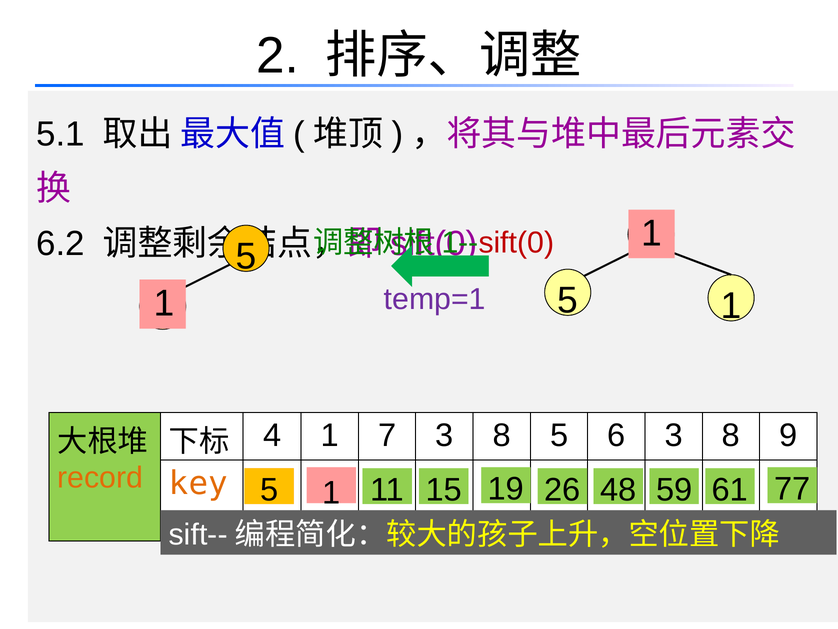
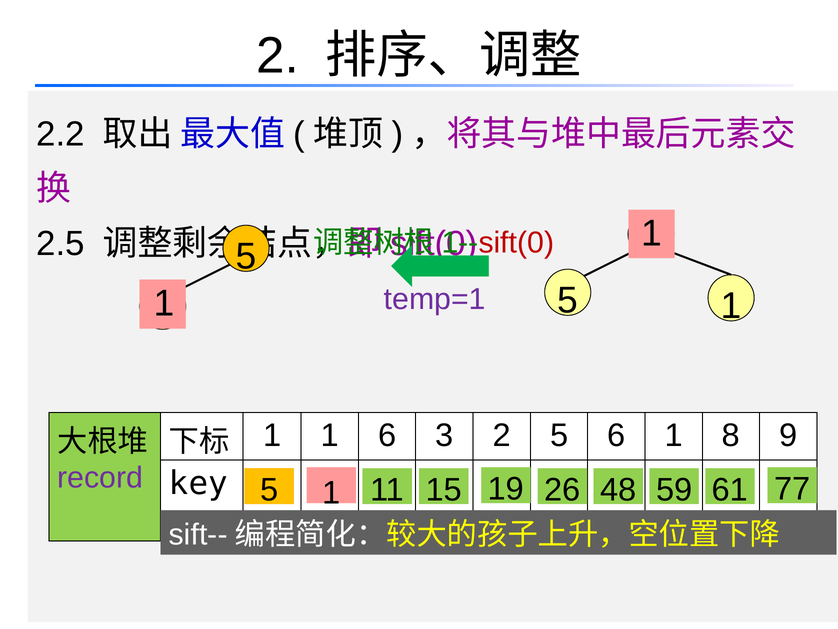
5.1: 5.1 -> 2.2
6.2: 6.2 -> 2.5
4 at (272, 435): 4 -> 1
1 7: 7 -> 6
8 at (502, 435): 8 -> 2
6 3: 3 -> 1
record colour: orange -> purple
key colour: orange -> black
